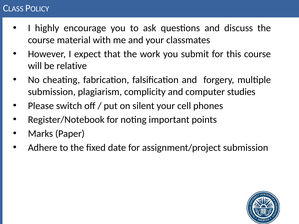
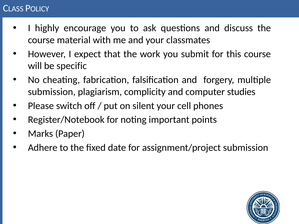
relative: relative -> specific
